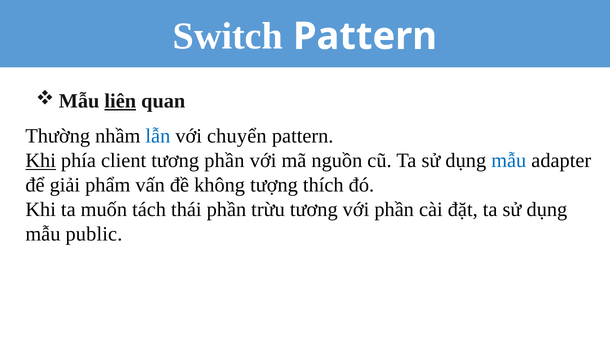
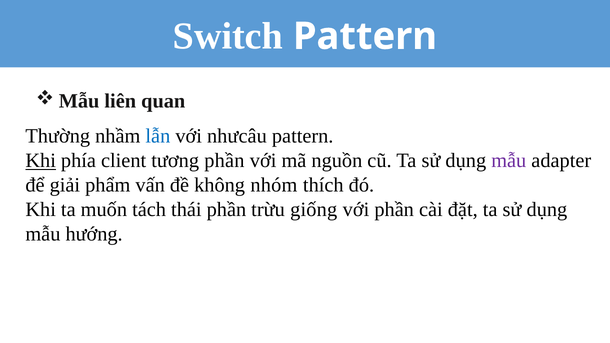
liên underline: present -> none
chuyển: chuyển -> nhưcâu
mẫu at (509, 161) colour: blue -> purple
tượng: tượng -> nhóm
trừu tương: tương -> giống
public: public -> hướng
